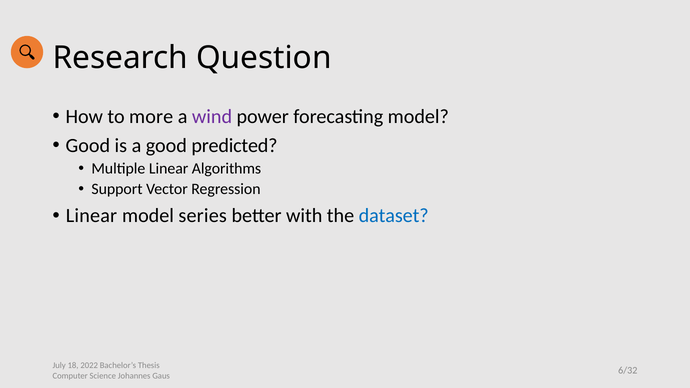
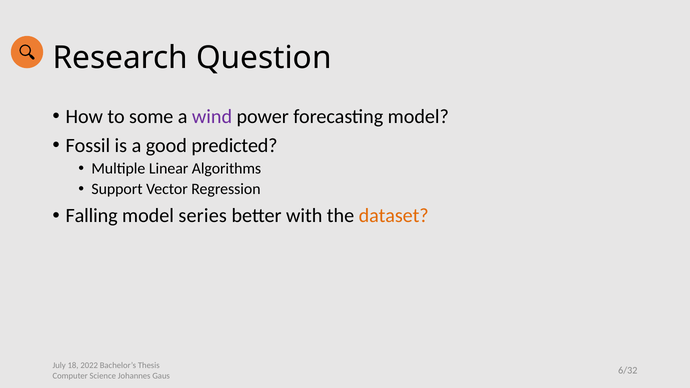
more: more -> some
Good at (88, 146): Good -> Fossil
Linear at (91, 216): Linear -> Falling
dataset colour: blue -> orange
